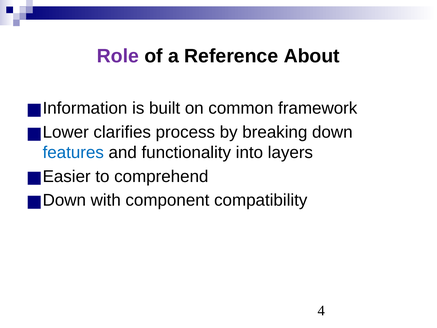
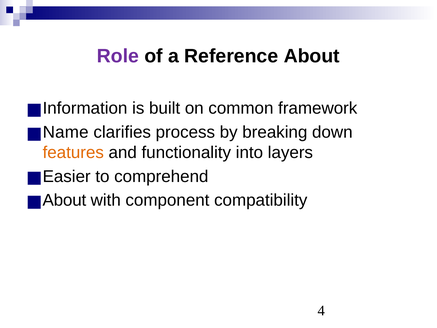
Lower: Lower -> Name
features colour: blue -> orange
Down at (64, 200): Down -> About
